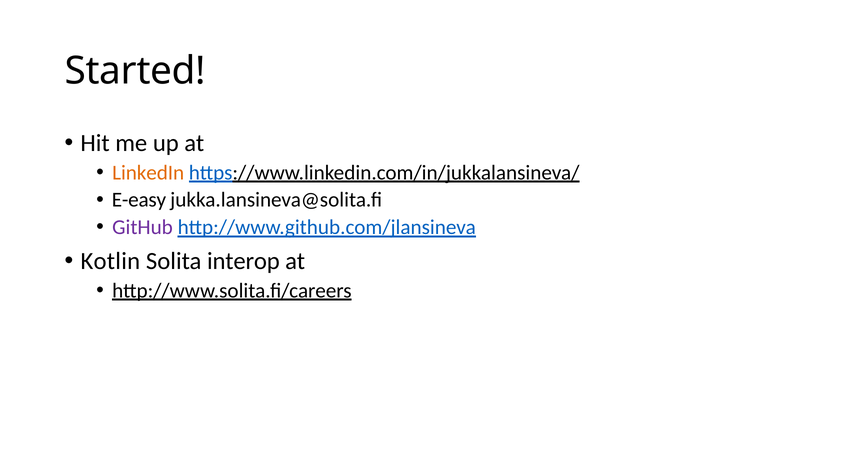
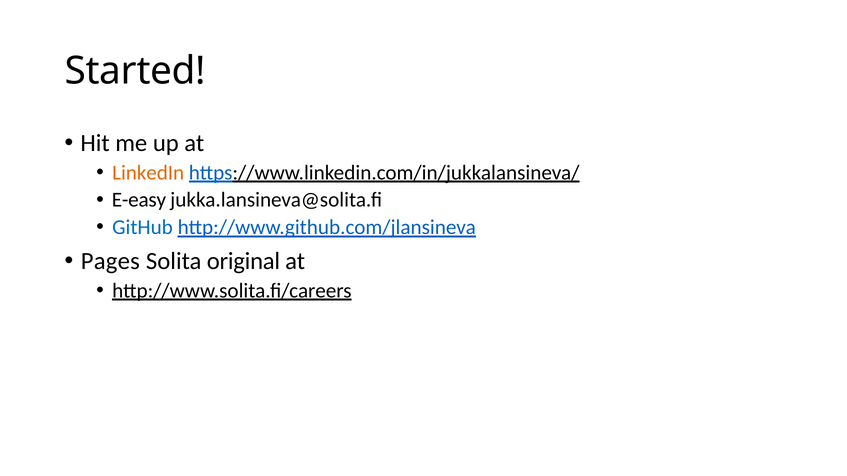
GitHub colour: purple -> blue
Kotlin: Kotlin -> Pages
interop: interop -> original
